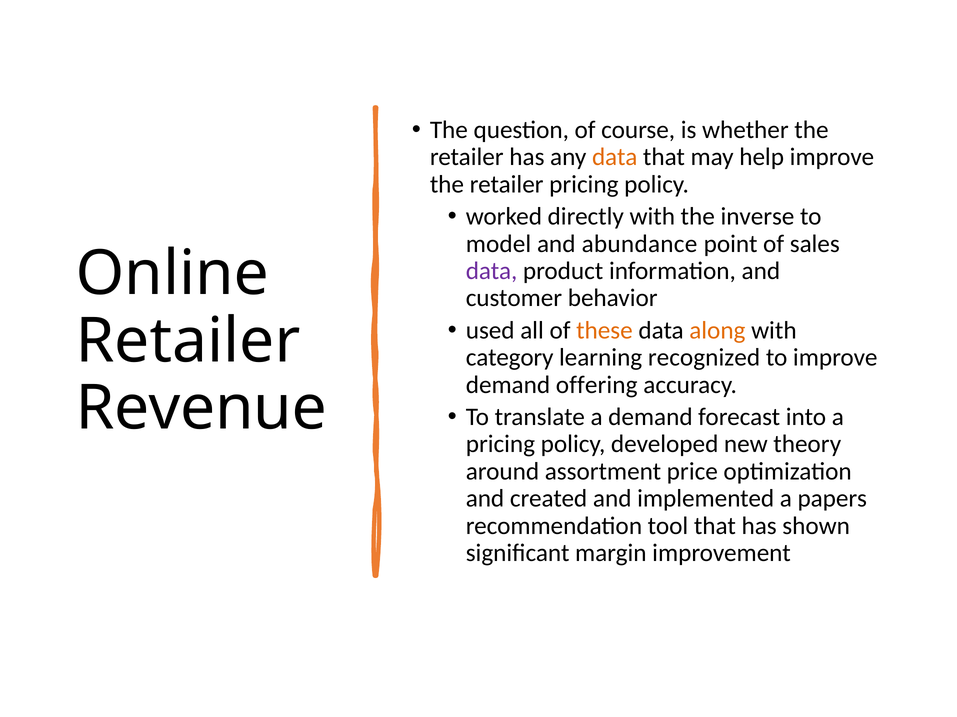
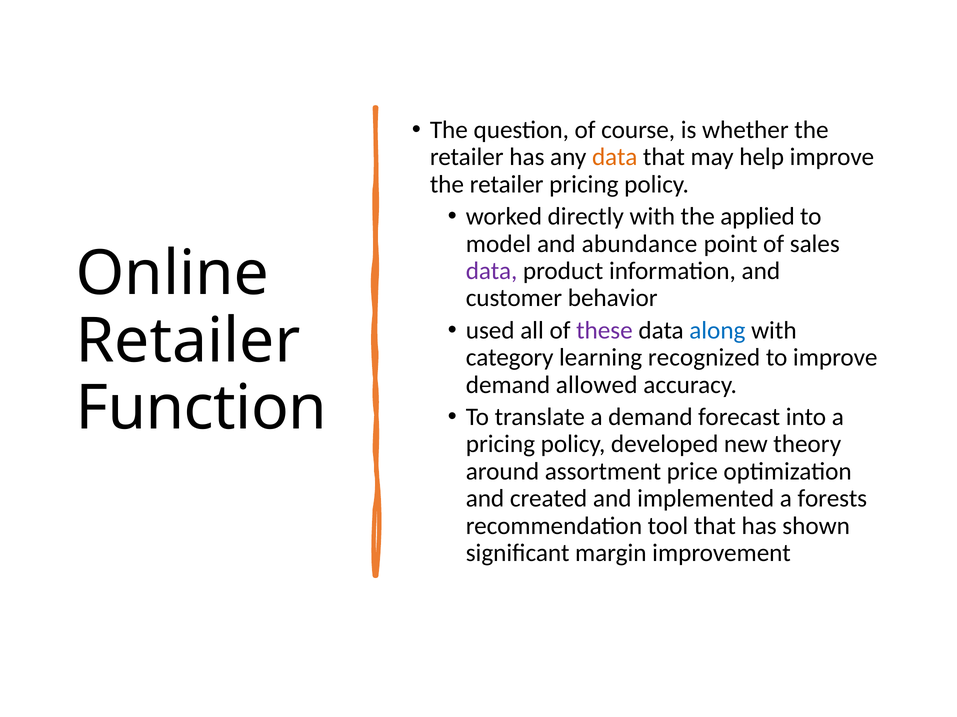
inverse: inverse -> applied
these colour: orange -> purple
along colour: orange -> blue
offering: offering -> allowed
Revenue: Revenue -> Function
papers: papers -> forests
